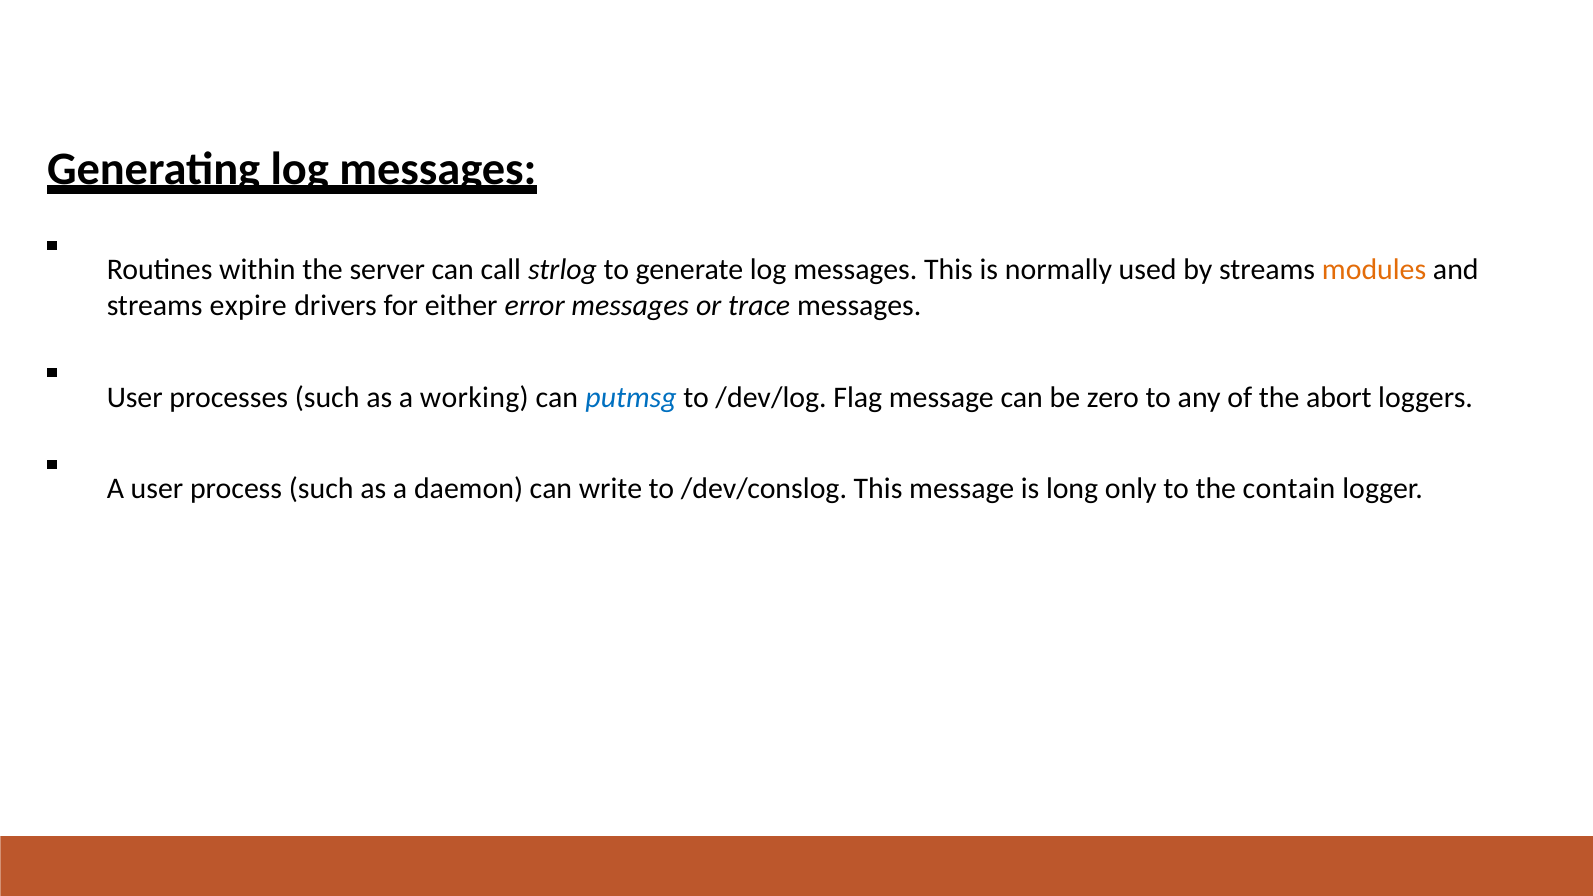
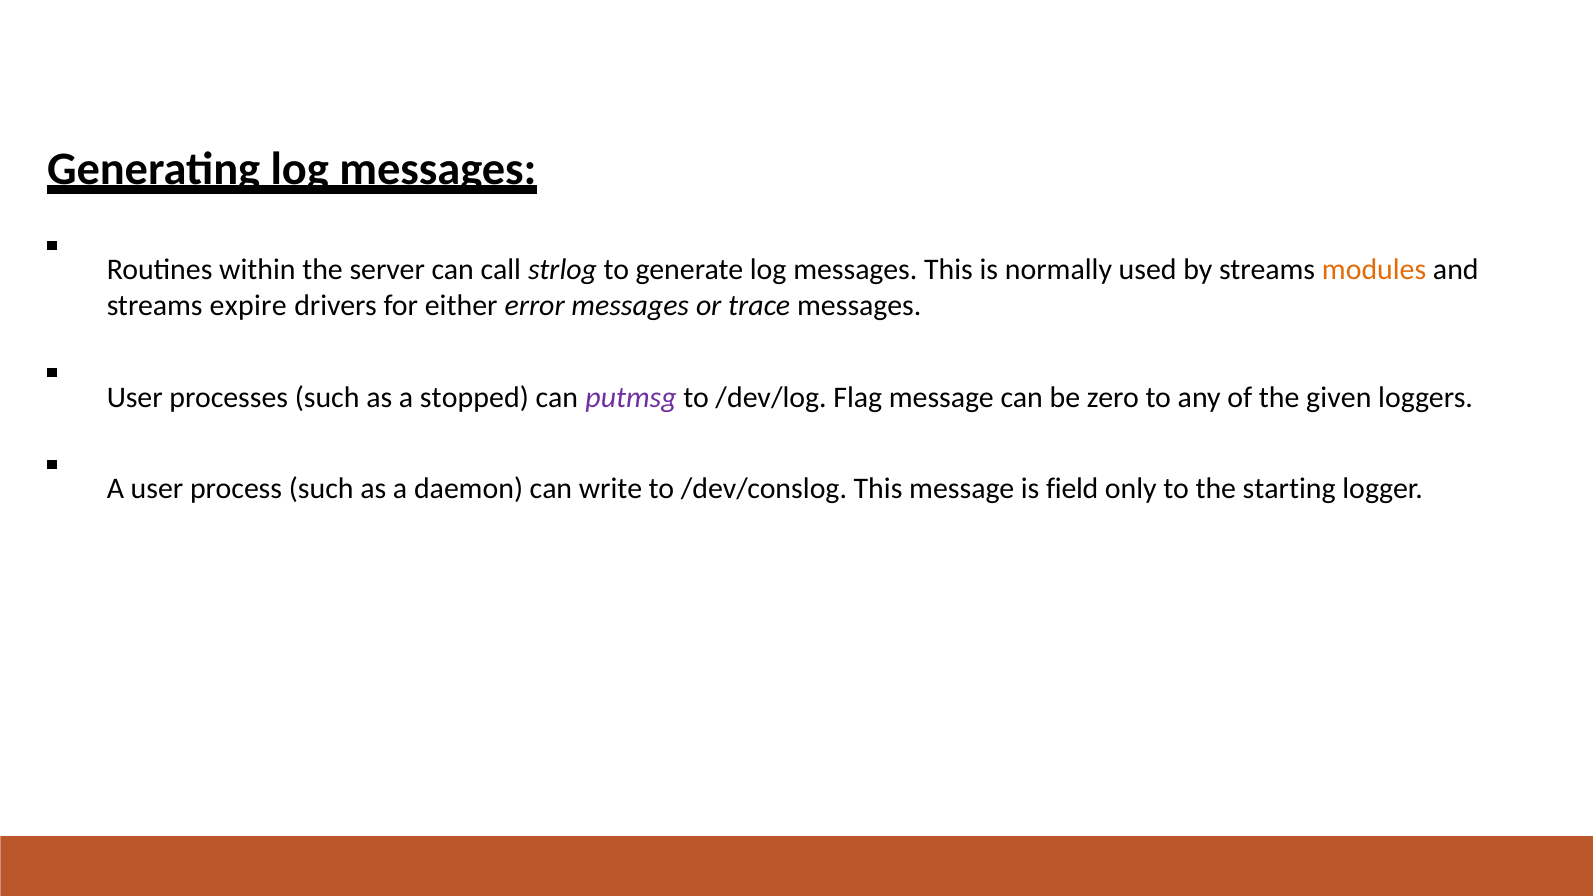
working: working -> stopped
putmsg colour: blue -> purple
abort: abort -> given
long: long -> field
contain: contain -> starting
